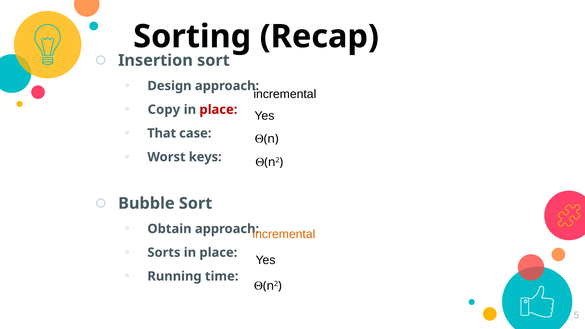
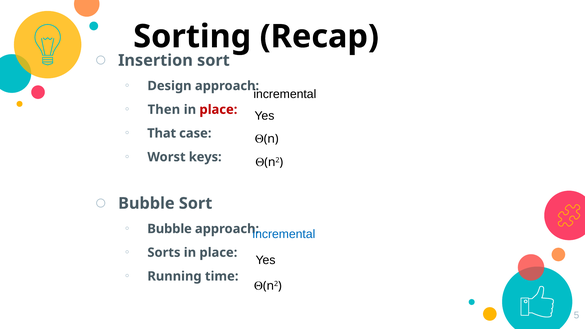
Copy: Copy -> Then
Obtain at (169, 229): Obtain -> Bubble
incremental at (284, 234) colour: orange -> blue
